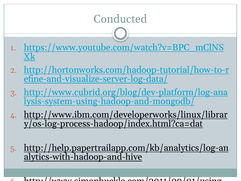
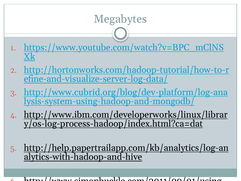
Conducted: Conducted -> Megabytes
